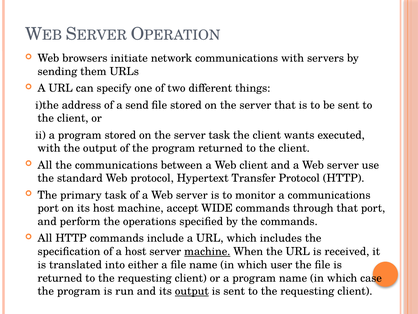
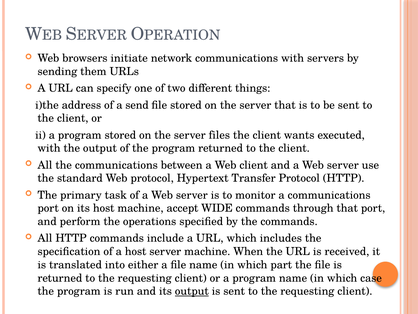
server task: task -> files
machine at (207, 251) underline: present -> none
user: user -> part
